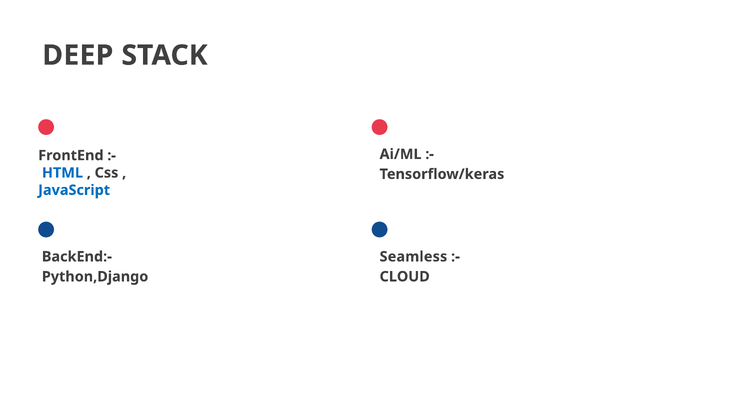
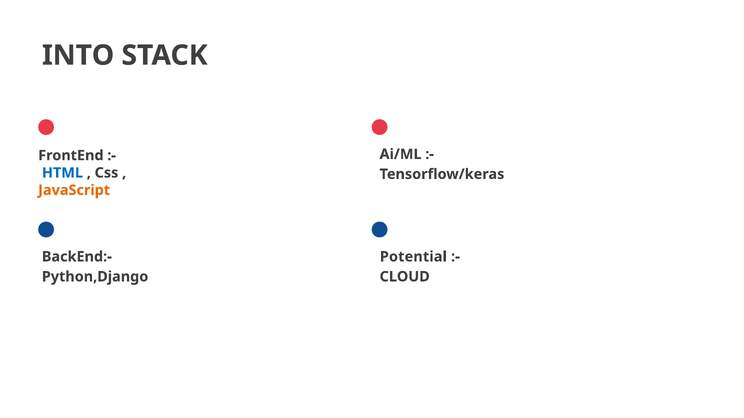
DEEP: DEEP -> INTO
JavaScript colour: blue -> orange
Seamless: Seamless -> Potential
